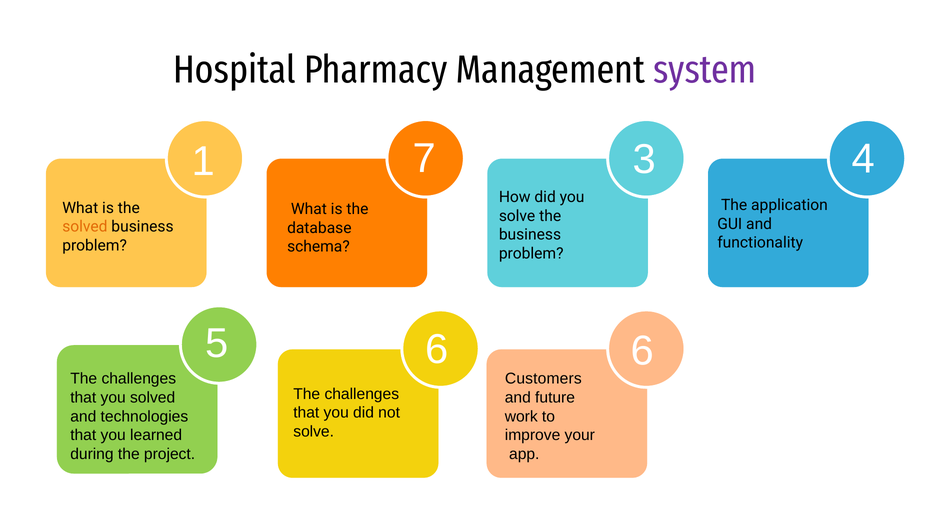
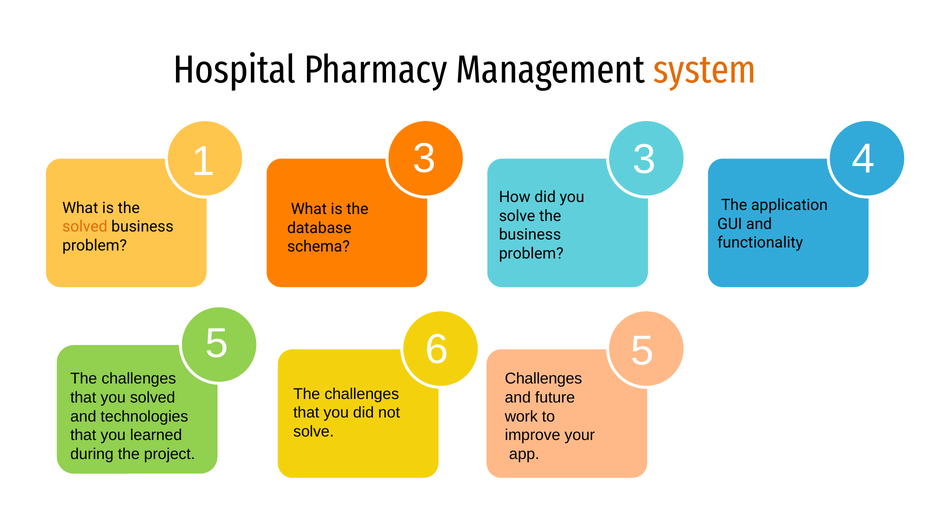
system colour: purple -> orange
1 7: 7 -> 3
6 6: 6 -> 5
Customers at (543, 379): Customers -> Challenges
